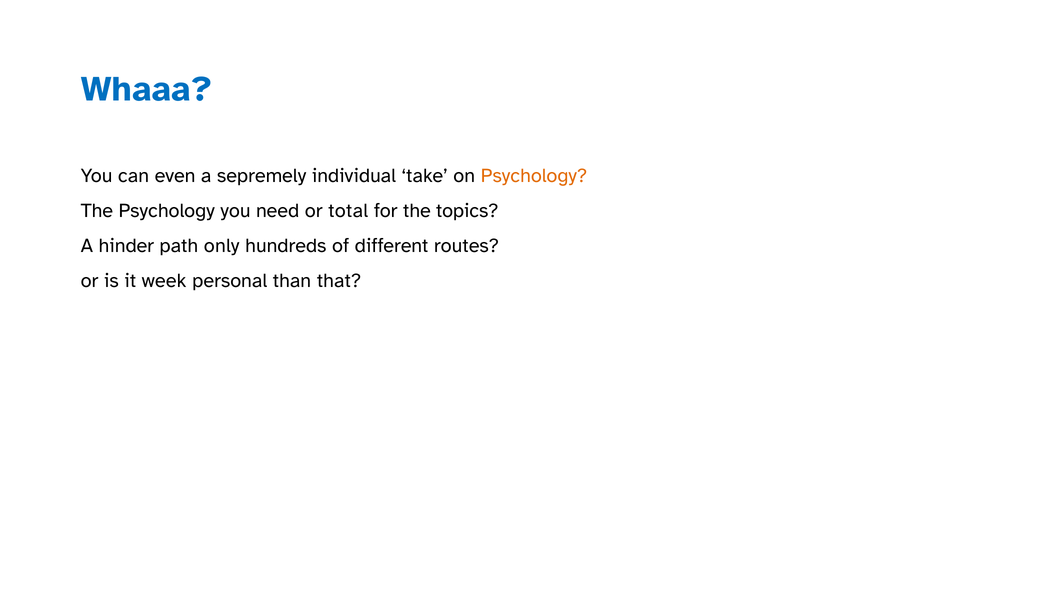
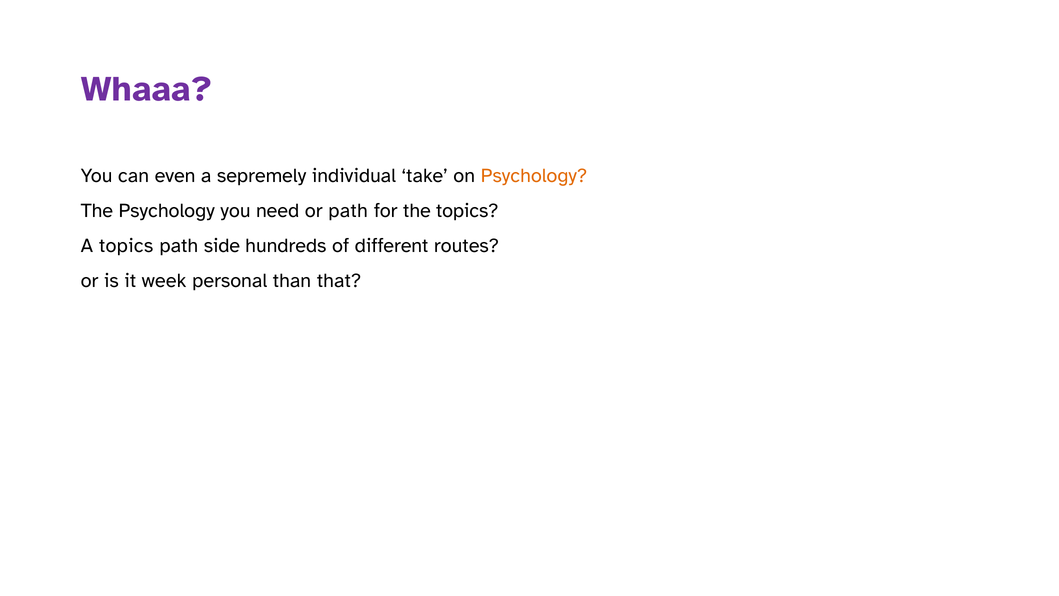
Whaaa colour: blue -> purple
or total: total -> path
A hinder: hinder -> topics
only: only -> side
